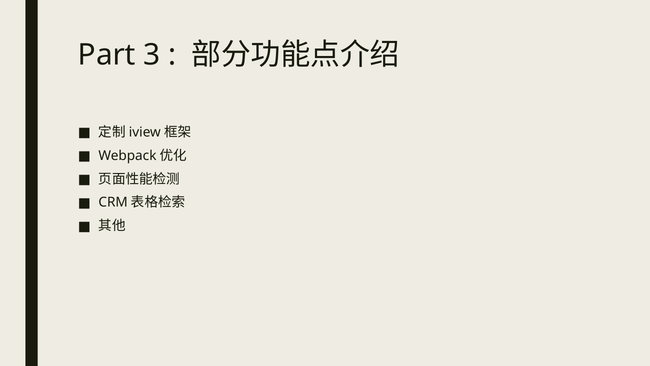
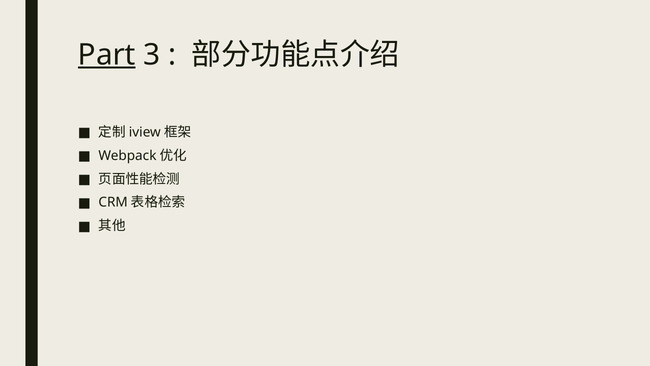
Part underline: none -> present
